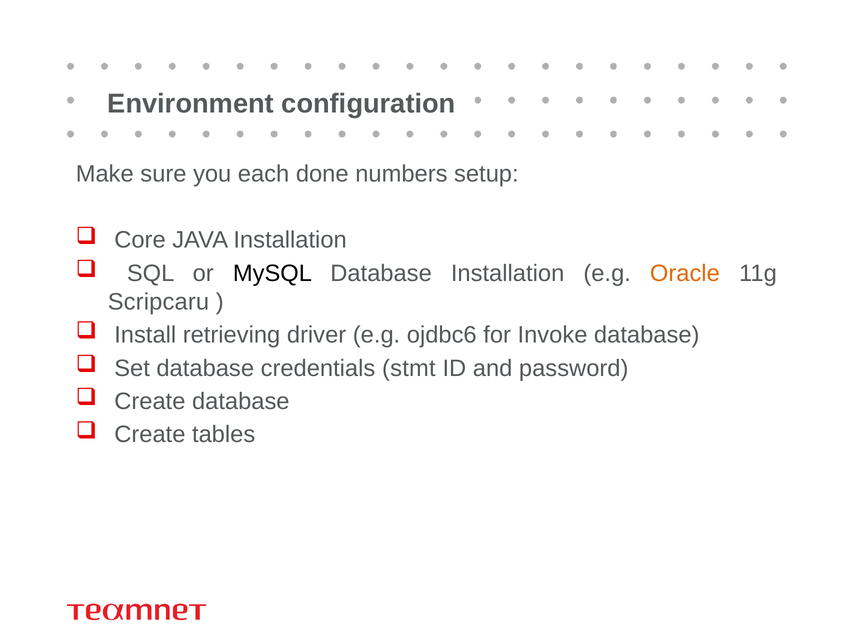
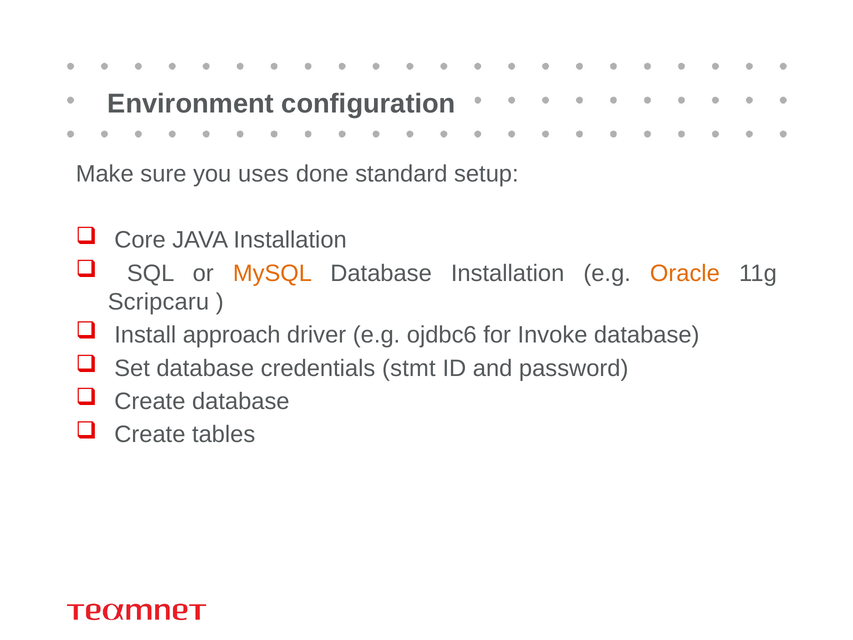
each: each -> uses
numbers: numbers -> standard
MySQL colour: black -> orange
retrieving: retrieving -> approach
